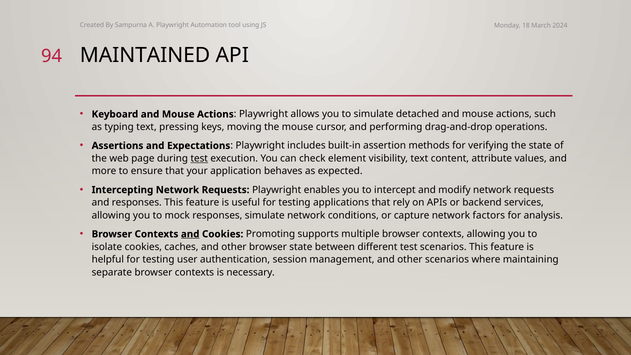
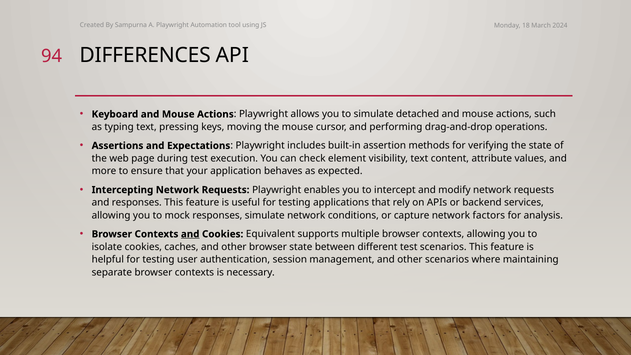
MAINTAINED: MAINTAINED -> DIFFERENCES
test at (199, 158) underline: present -> none
Promoting: Promoting -> Equivalent
